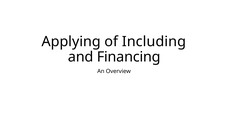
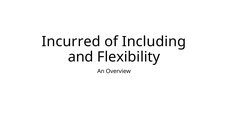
Applying: Applying -> Incurred
Financing: Financing -> Flexibility
